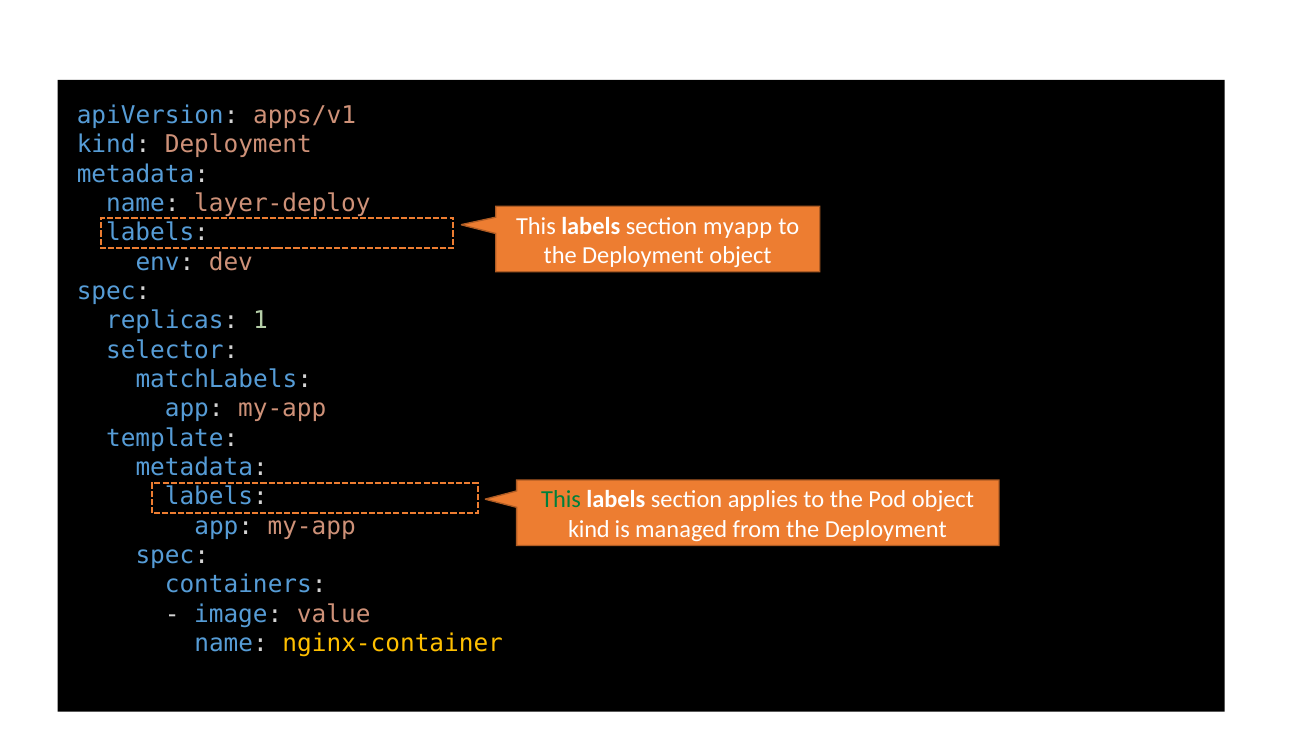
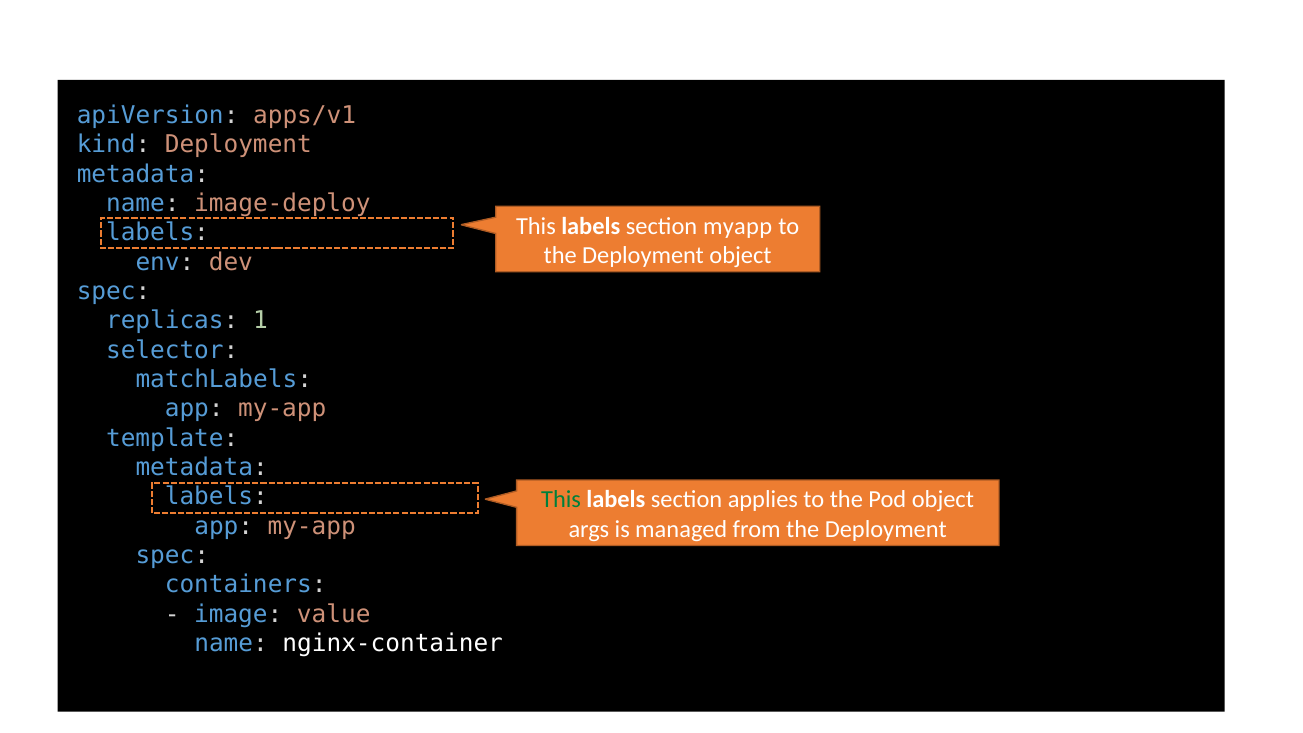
layer-deploy: layer-deploy -> image-deploy
kind at (589, 529): kind -> args
nginx-container colour: yellow -> white
